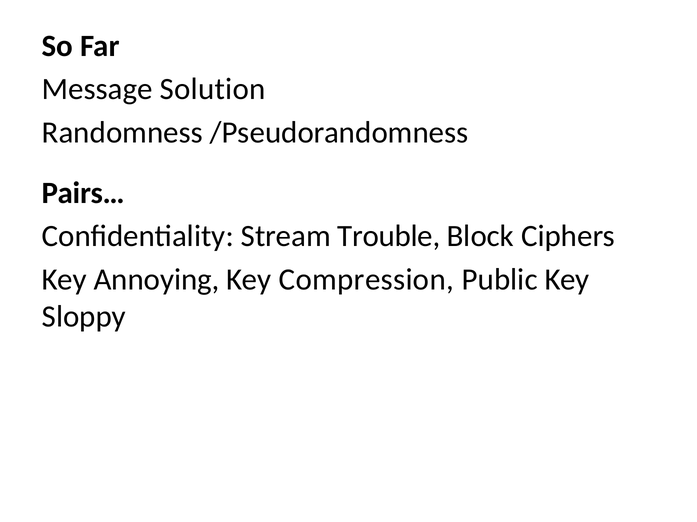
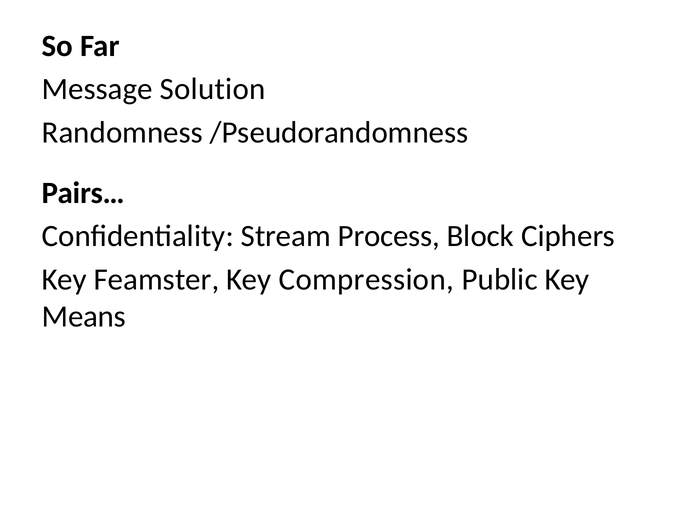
Trouble: Trouble -> Process
Annoying: Annoying -> Feamster
Sloppy: Sloppy -> Means
